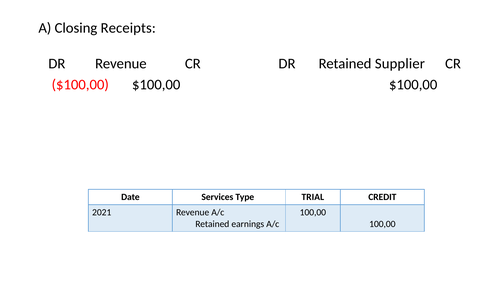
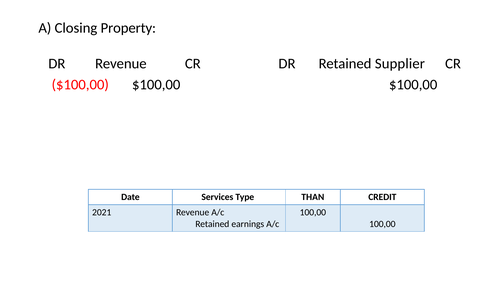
Receipts: Receipts -> Property
TRIAL: TRIAL -> THAN
